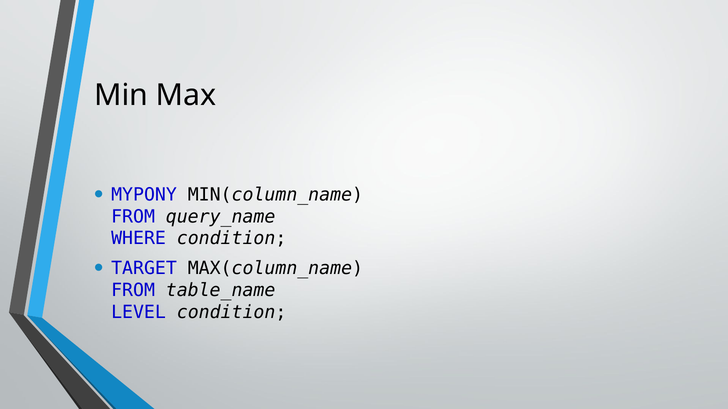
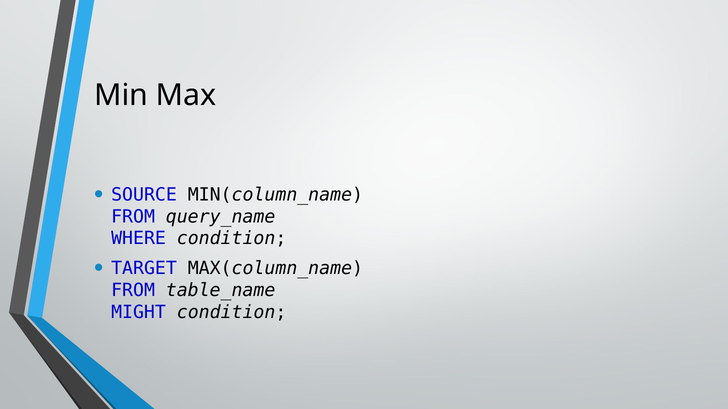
MYPONY: MYPONY -> SOURCE
LEVEL: LEVEL -> MIGHT
